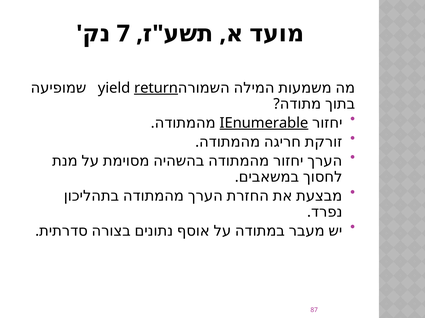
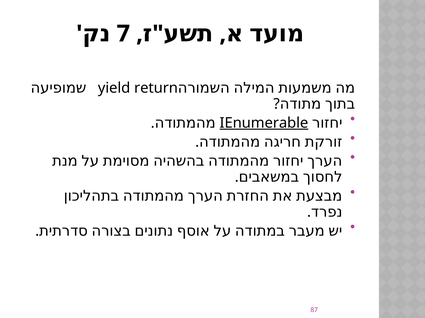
return underline: present -> none
